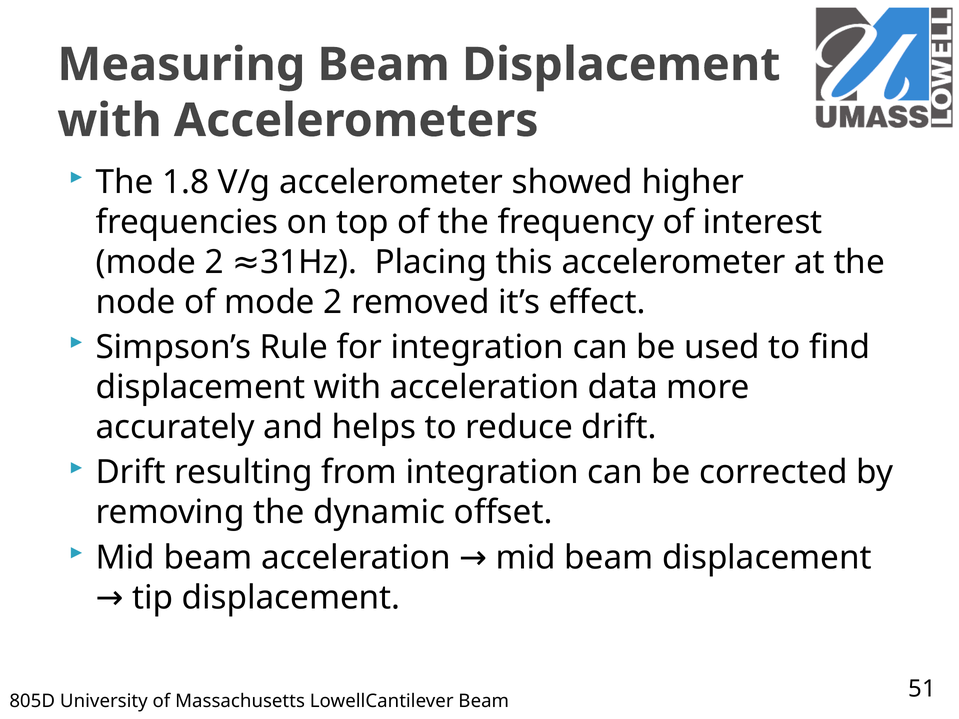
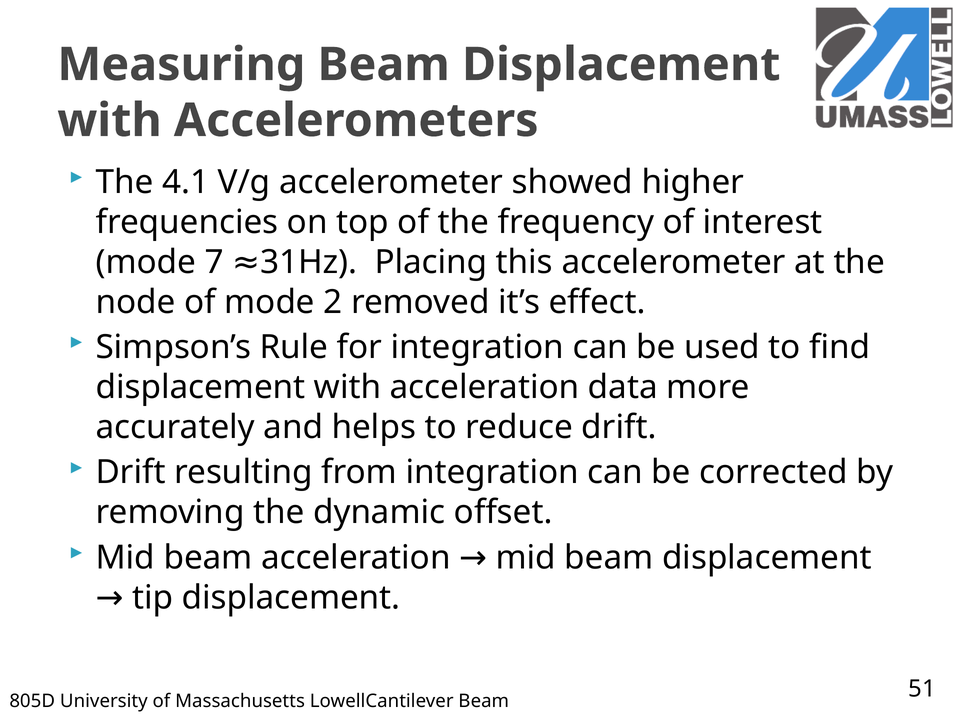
1.8: 1.8 -> 4.1
2 at (214, 262): 2 -> 7
